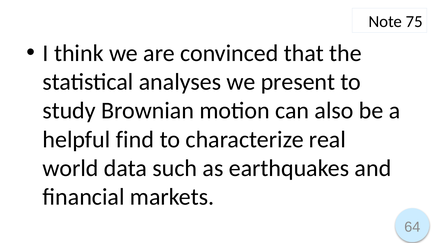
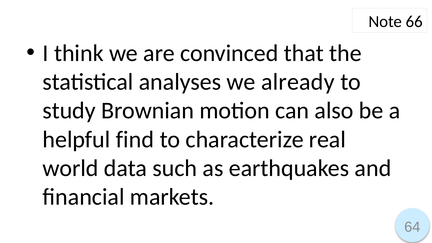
75: 75 -> 66
present: present -> already
